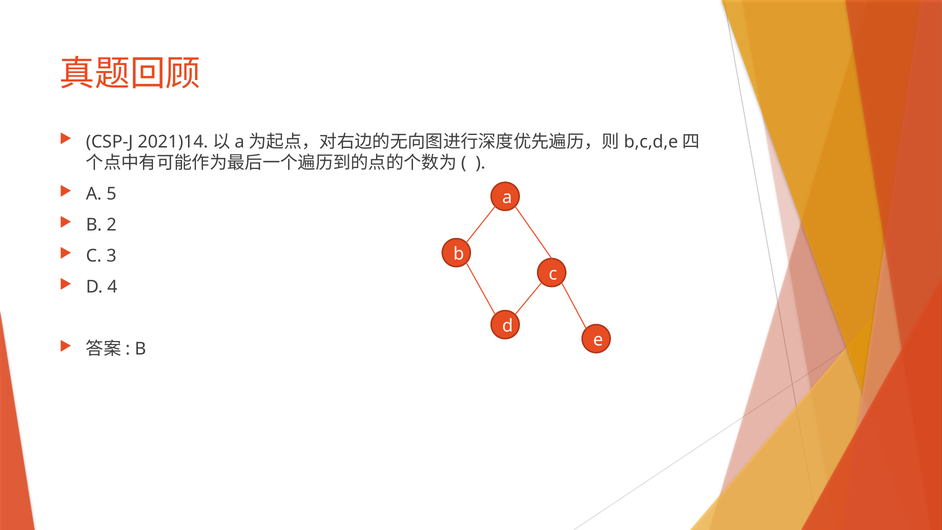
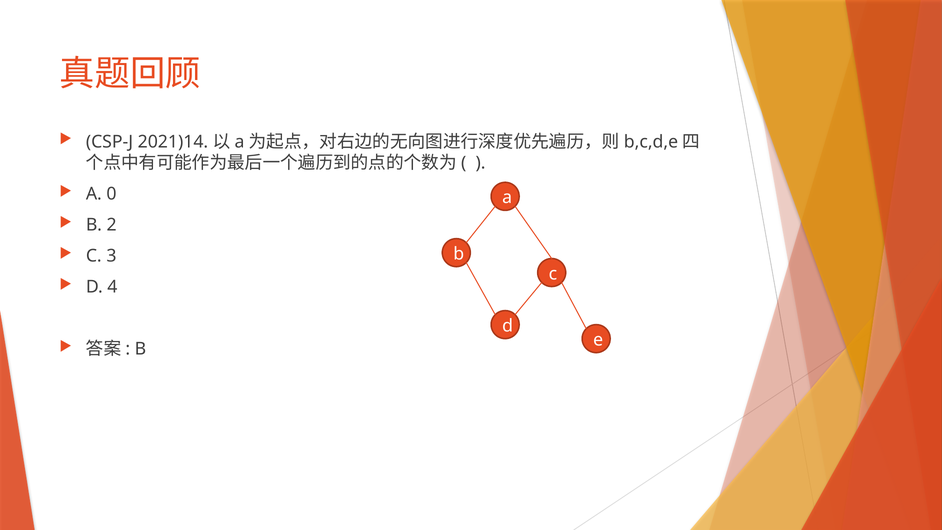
5: 5 -> 0
